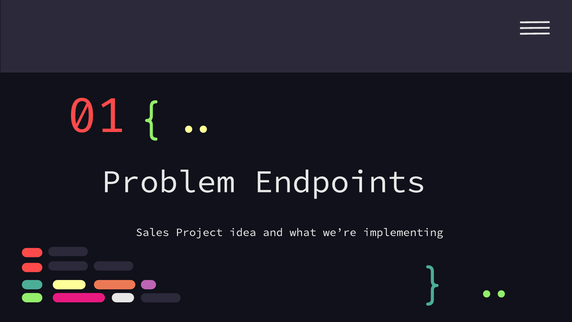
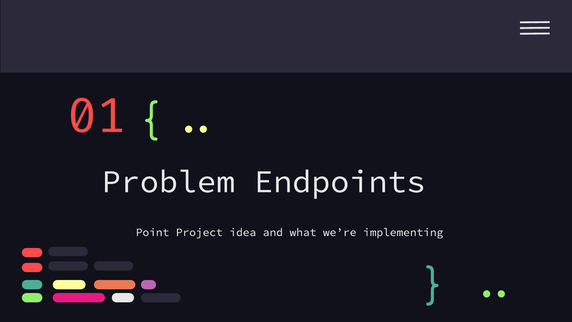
Sales: Sales -> Point
